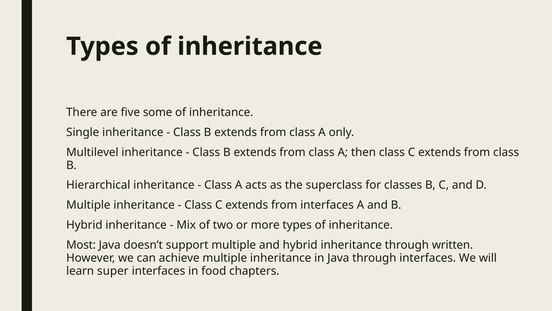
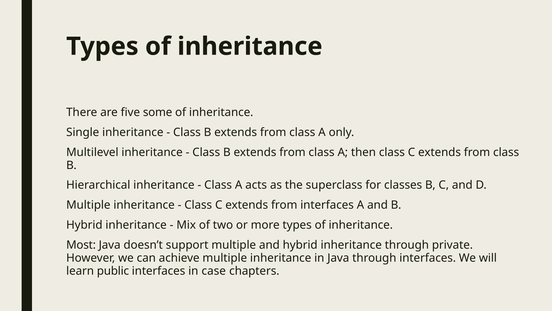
written: written -> private
super: super -> public
food: food -> case
